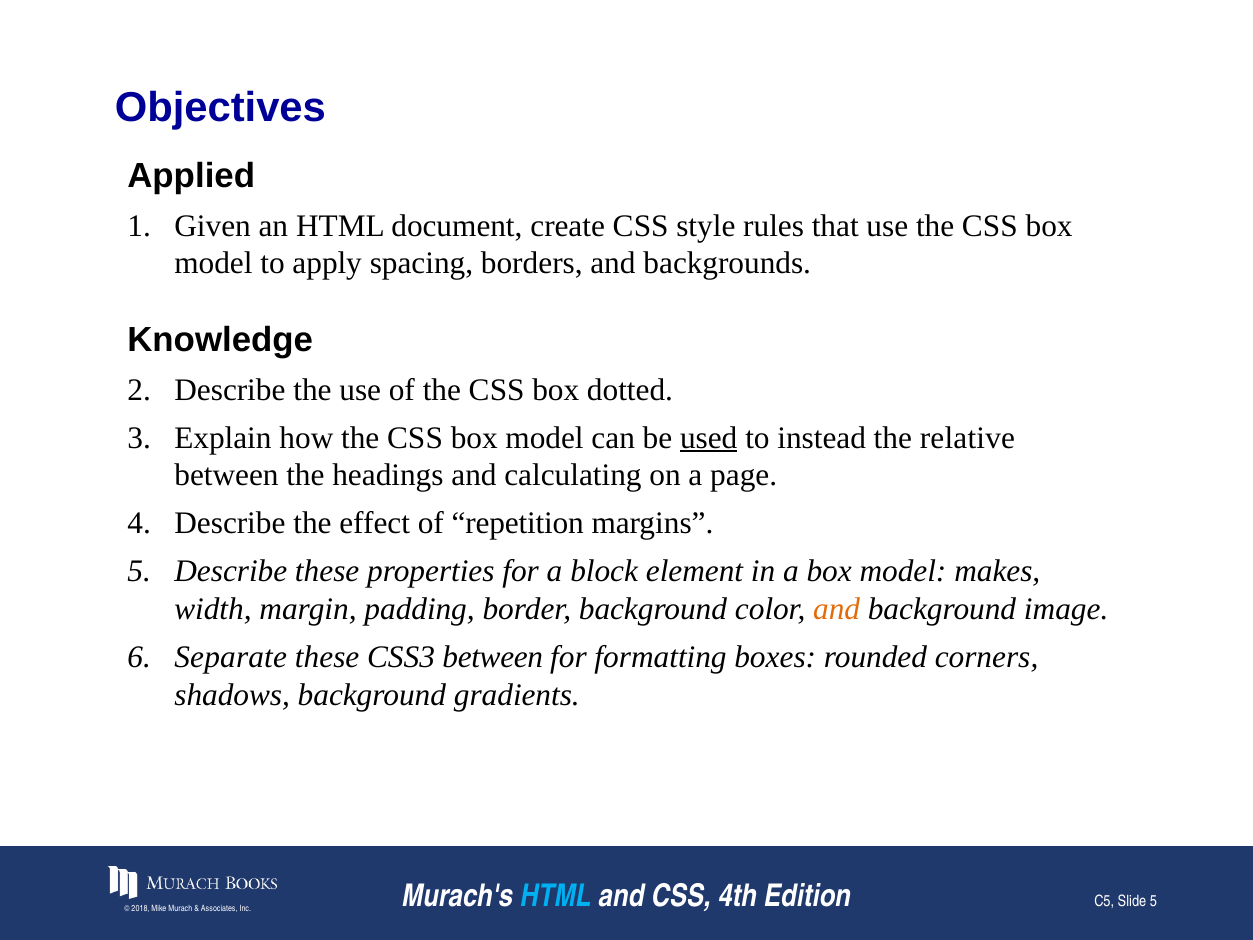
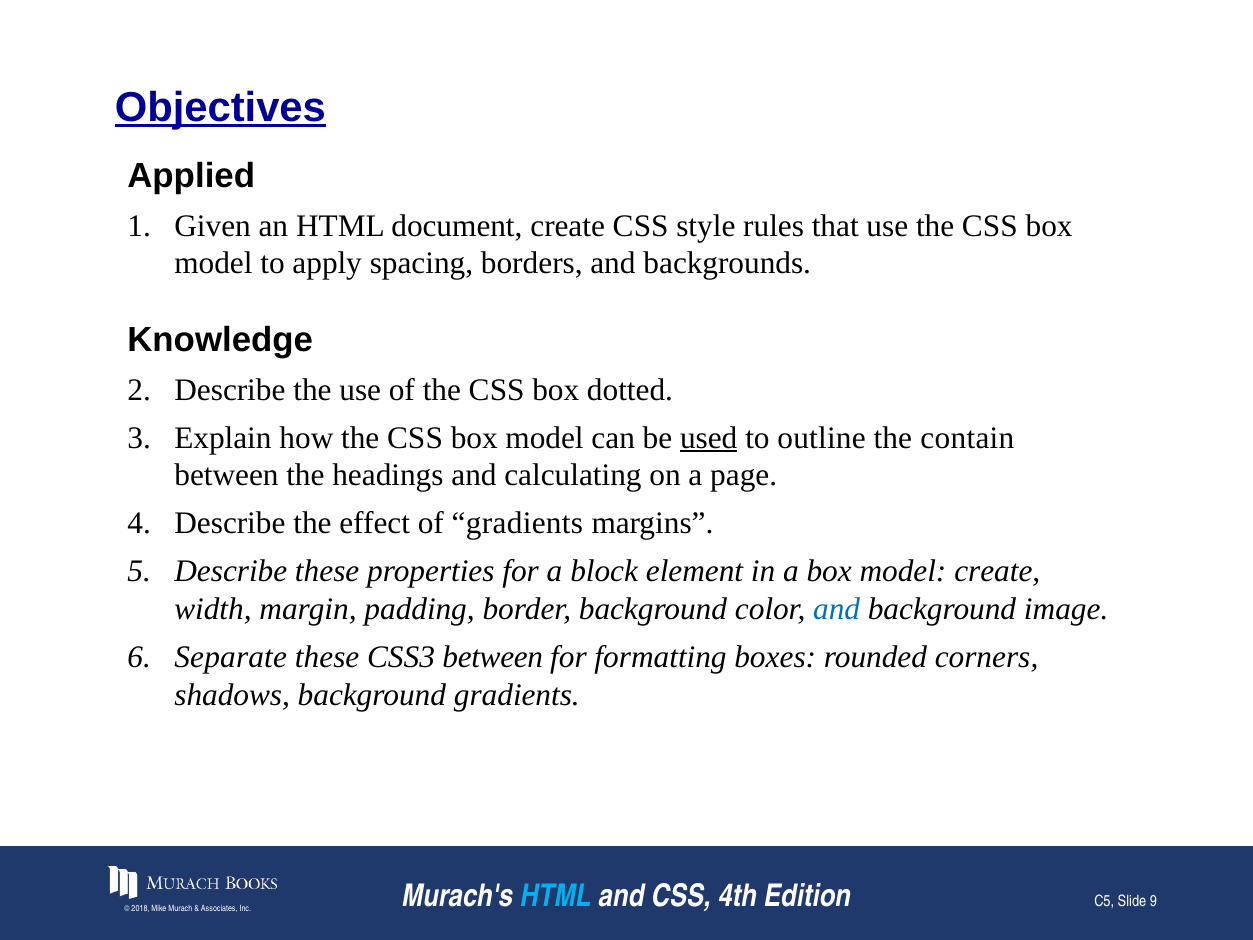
Objectives underline: none -> present
instead: instead -> outline
relative: relative -> contain
of repetition: repetition -> gradients
model makes: makes -> create
and at (837, 609) colour: orange -> blue
Slide 5: 5 -> 9
